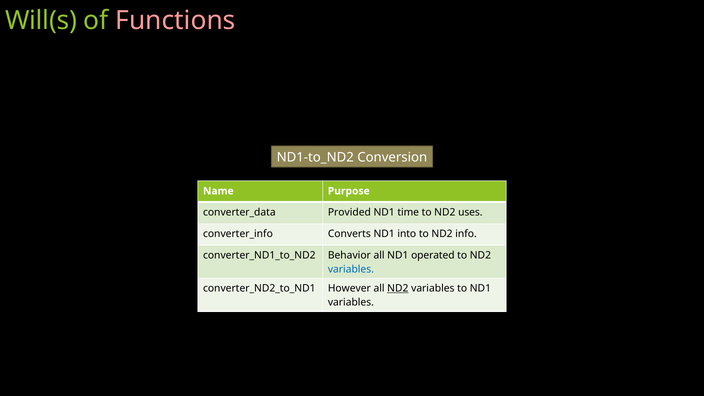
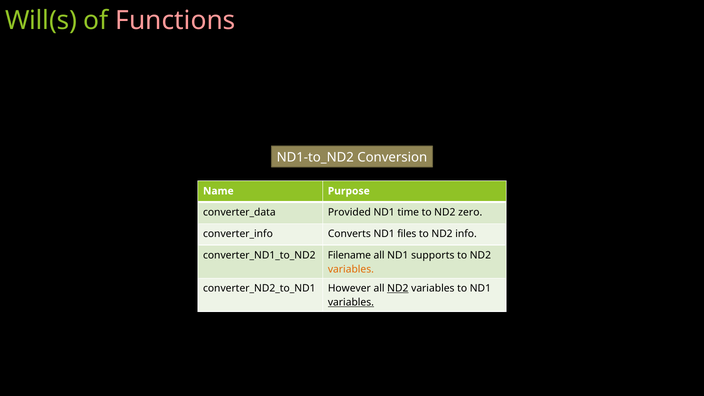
uses: uses -> zero
into: into -> files
Behavior: Behavior -> Filename
operated: operated -> supports
variables at (351, 269) colour: blue -> orange
variables at (351, 302) underline: none -> present
